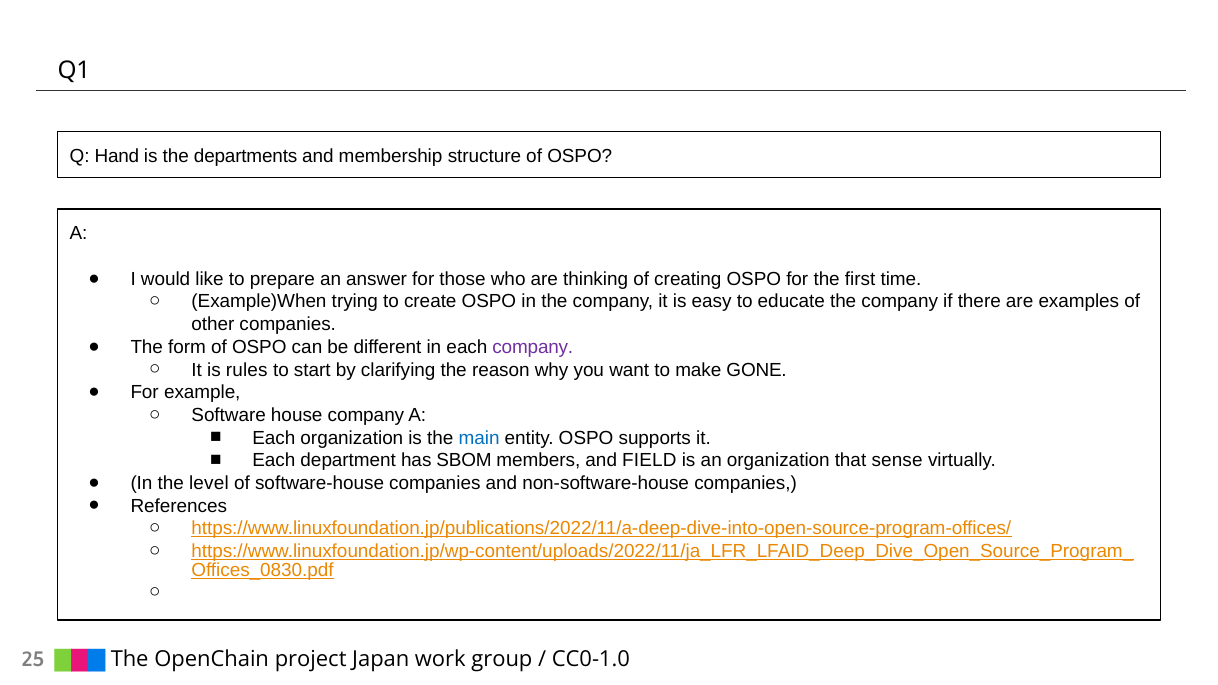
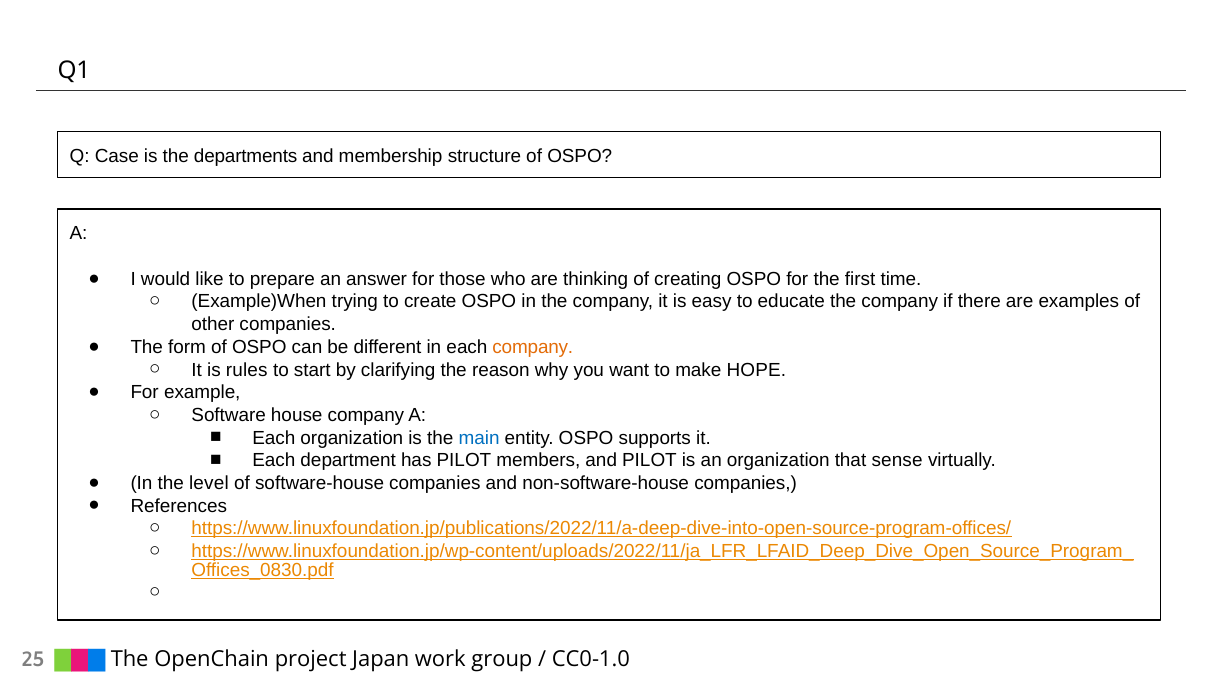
Hand: Hand -> Case
company at (533, 347) colour: purple -> orange
GONE: GONE -> HOPE
has SBOM: SBOM -> PILOT
and FIELD: FIELD -> PILOT
